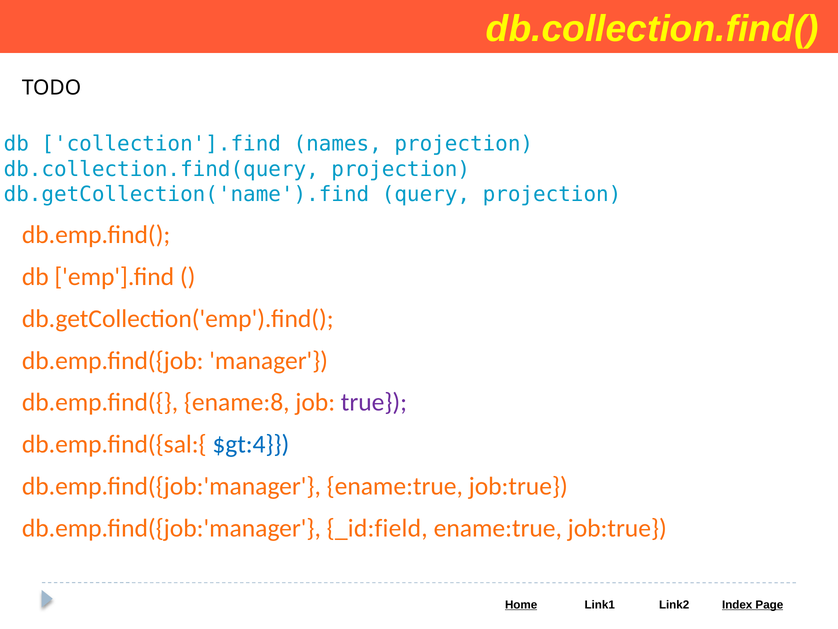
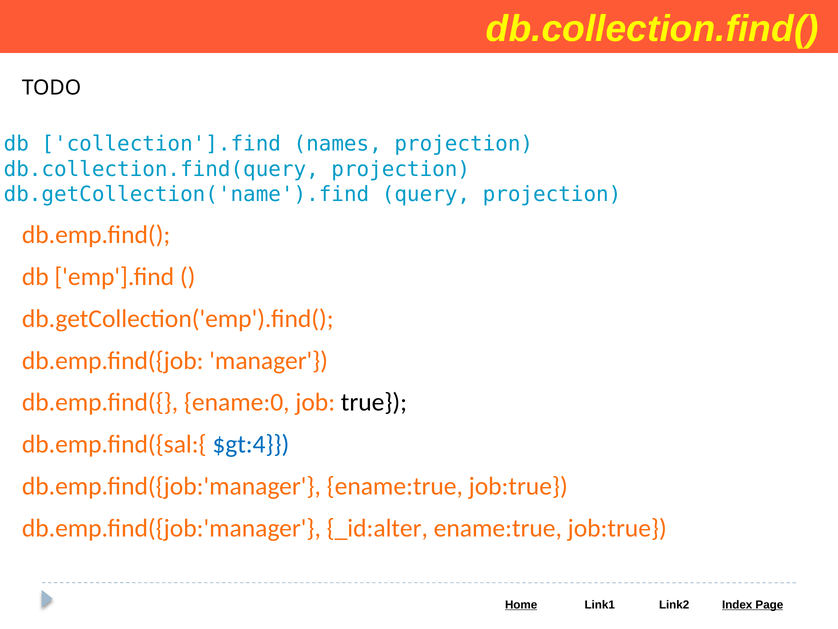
ename:8: ename:8 -> ename:0
true colour: purple -> black
_id:field: _id:field -> _id:alter
